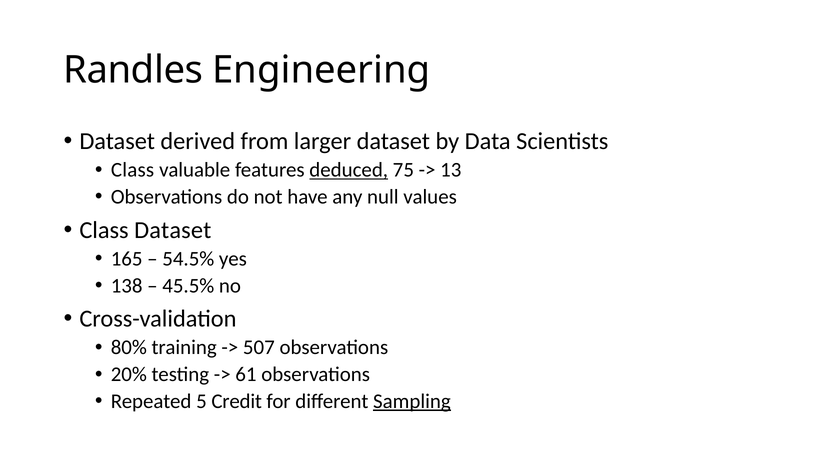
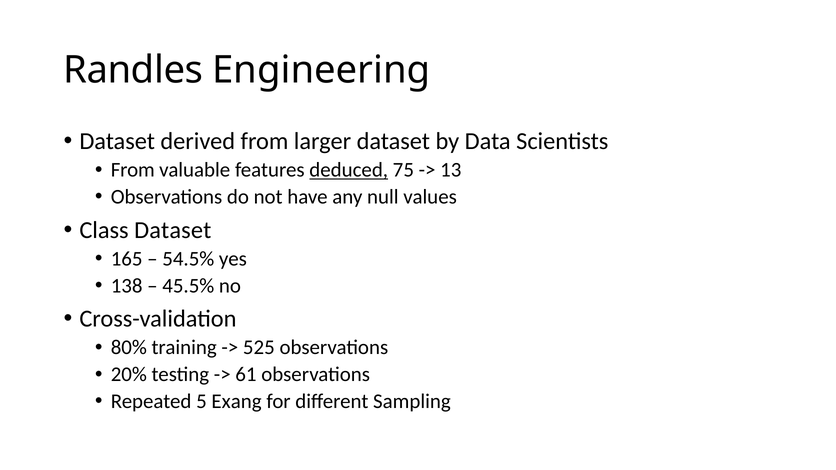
Class at (133, 170): Class -> From
507: 507 -> 525
Credit: Credit -> Exang
Sampling underline: present -> none
